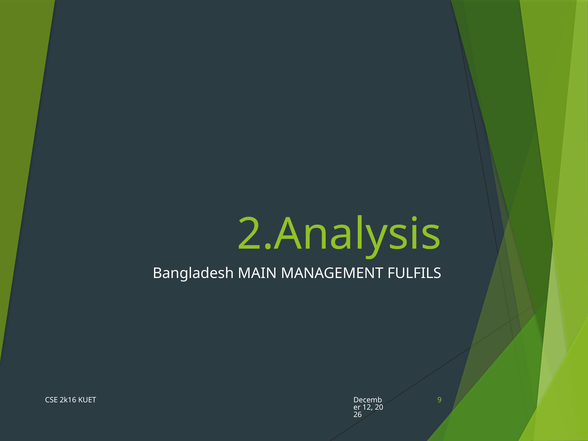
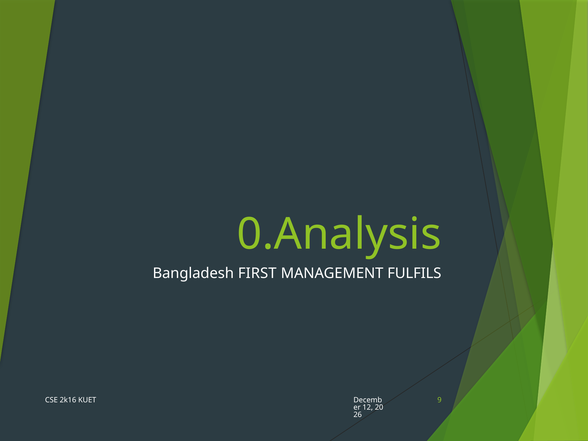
2.Analysis: 2.Analysis -> 0.Analysis
MAIN: MAIN -> FIRST
